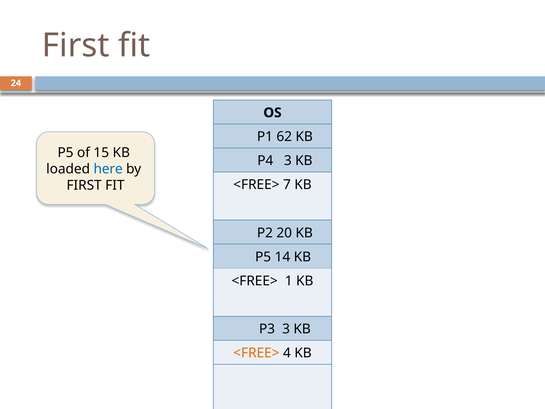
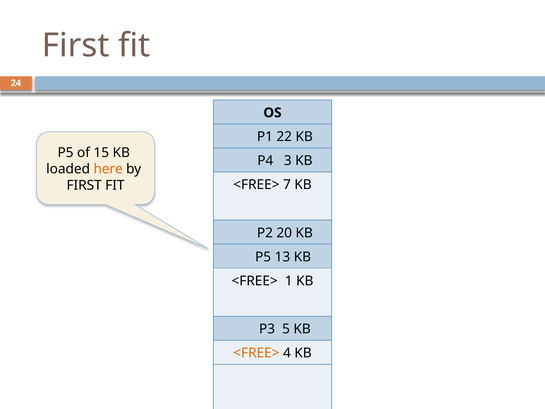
62: 62 -> 22
here colour: blue -> orange
14: 14 -> 13
P3 3: 3 -> 5
